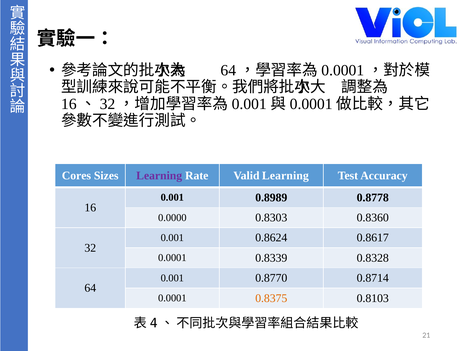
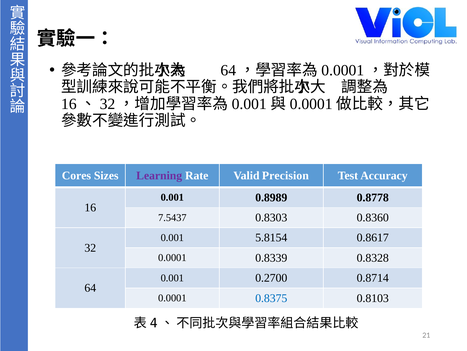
Valid Learning: Learning -> Precision
0.0000: 0.0000 -> 7.5437
0.8624: 0.8624 -> 5.8154
0.8770: 0.8770 -> 0.2700
0.8375 colour: orange -> blue
